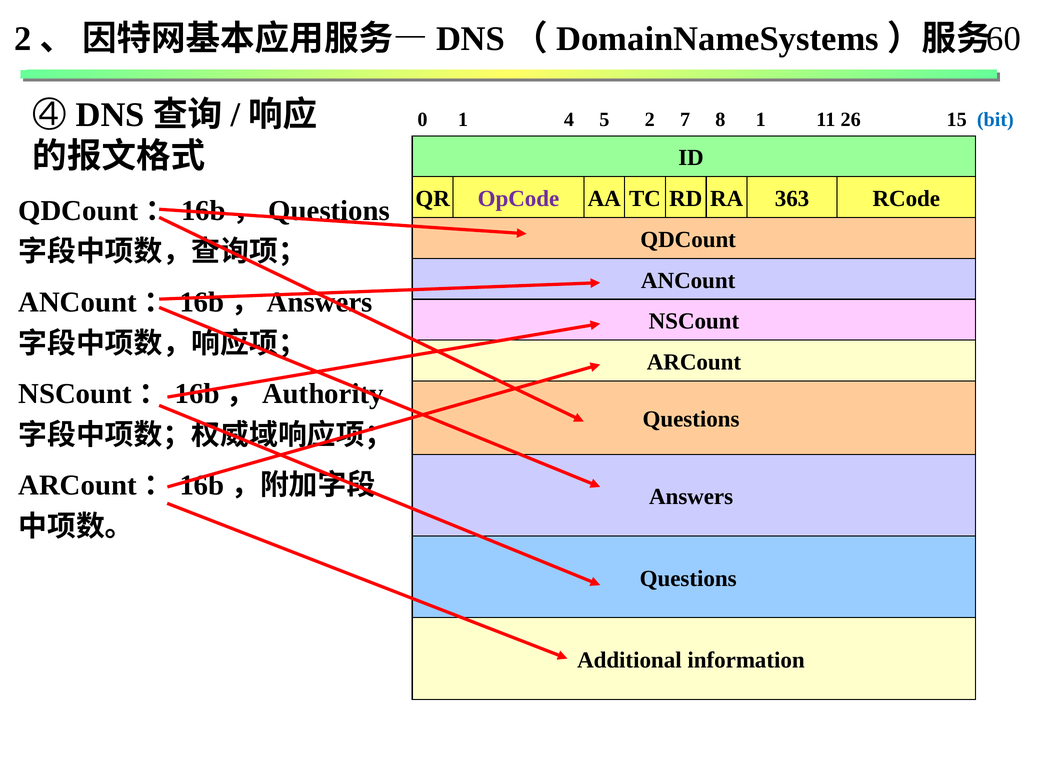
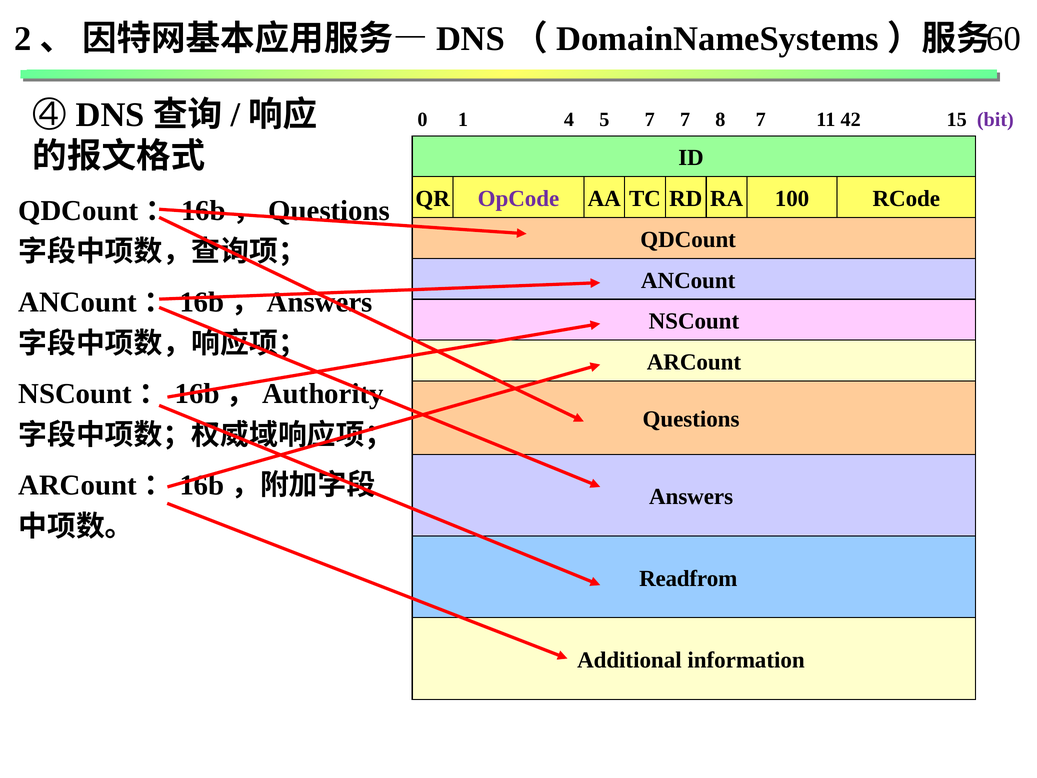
5 2: 2 -> 7
8 1: 1 -> 7
26: 26 -> 42
bit colour: blue -> purple
363: 363 -> 100
Questions at (688, 578): Questions -> Readfrom
